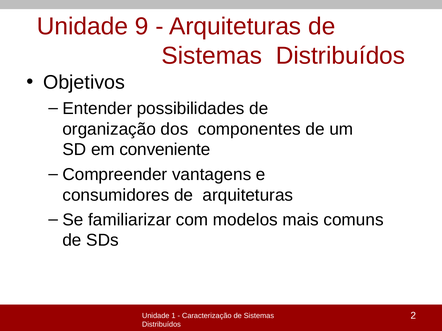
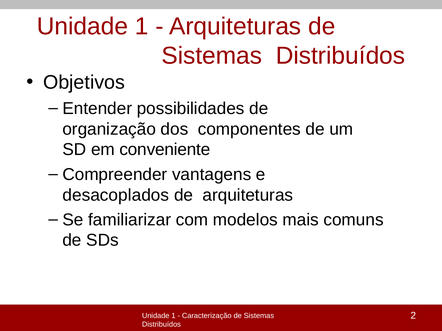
9 at (142, 26): 9 -> 1
consumidores: consumidores -> desacoplados
